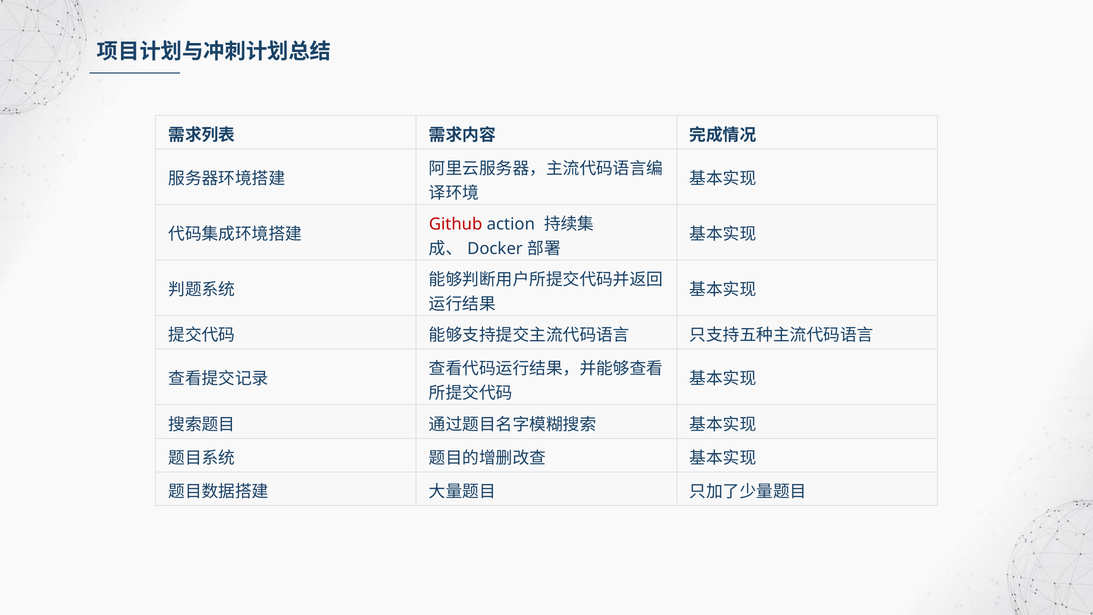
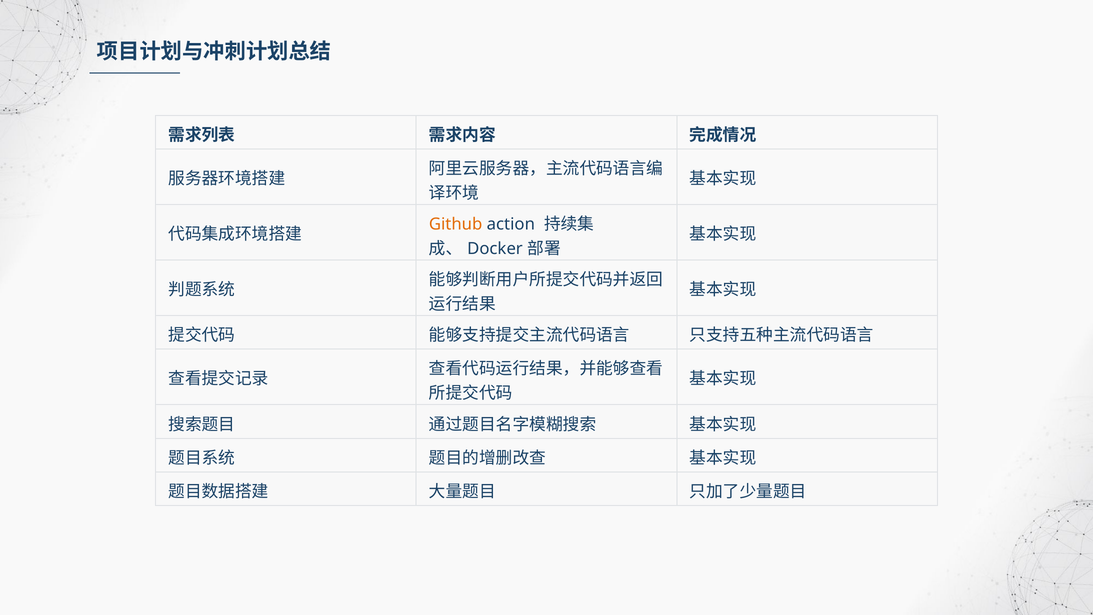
Github colour: red -> orange
